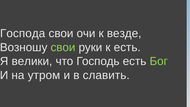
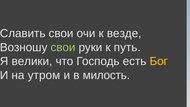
Господа: Господа -> Славить
к есть: есть -> путь
Бог colour: light green -> yellow
славить: славить -> милость
